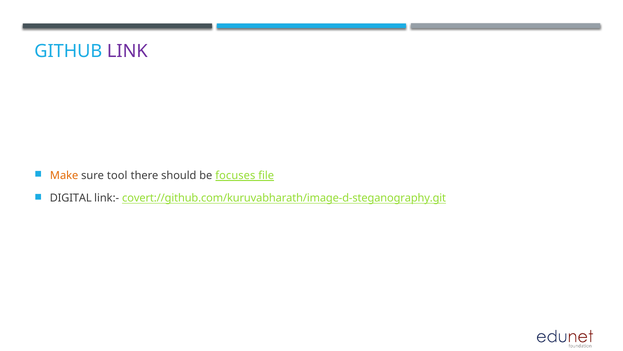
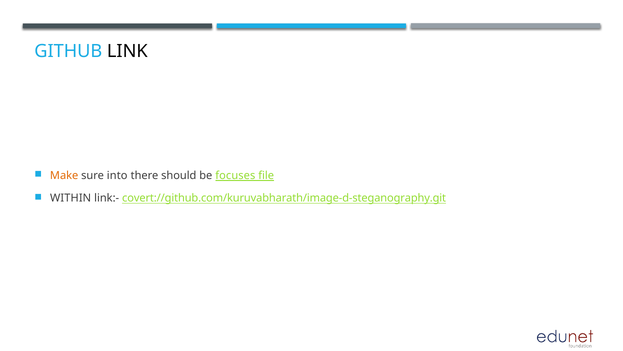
LINK colour: purple -> black
tool: tool -> into
DIGITAL: DIGITAL -> WITHIN
